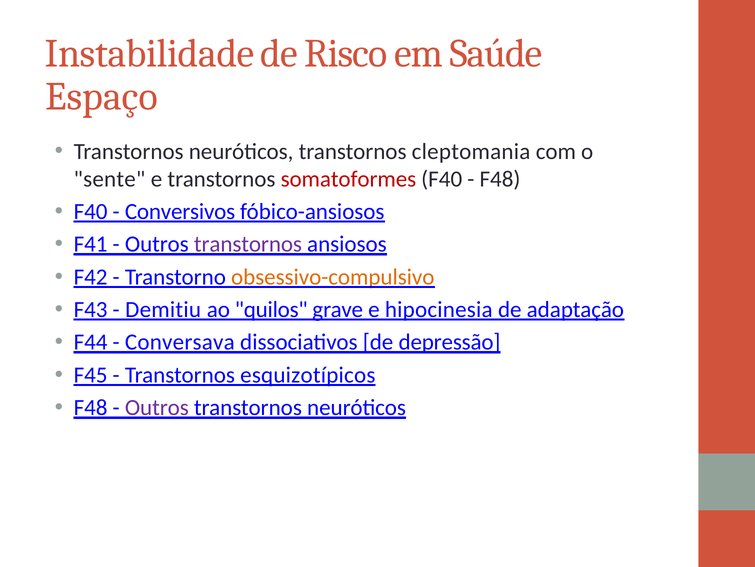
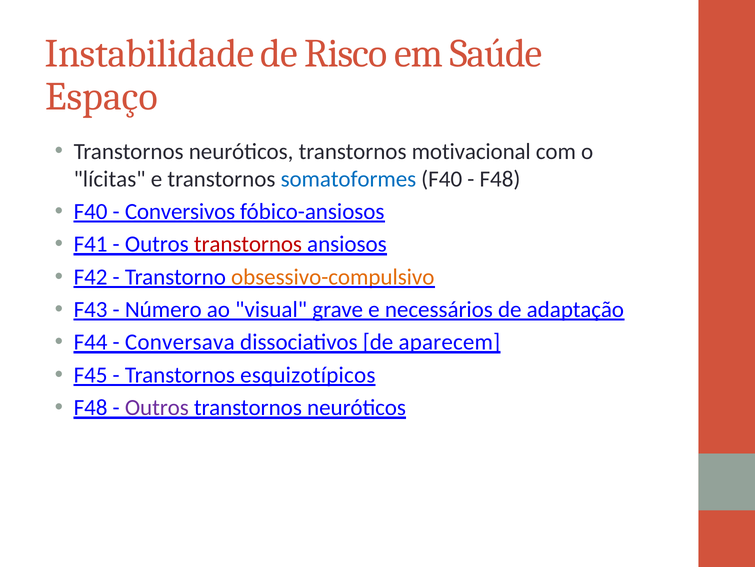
cleptomania: cleptomania -> motivacional
sente: sente -> lícitas
somatoformes colour: red -> blue
transtornos at (248, 244) colour: purple -> red
Demitiu: Demitiu -> Número
quilos: quilos -> visual
hipocinesia: hipocinesia -> necessários
depressão: depressão -> aparecem
